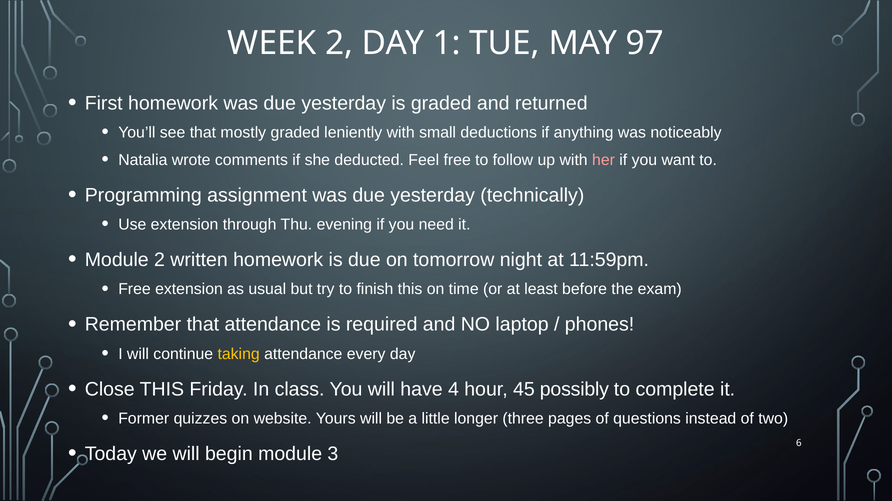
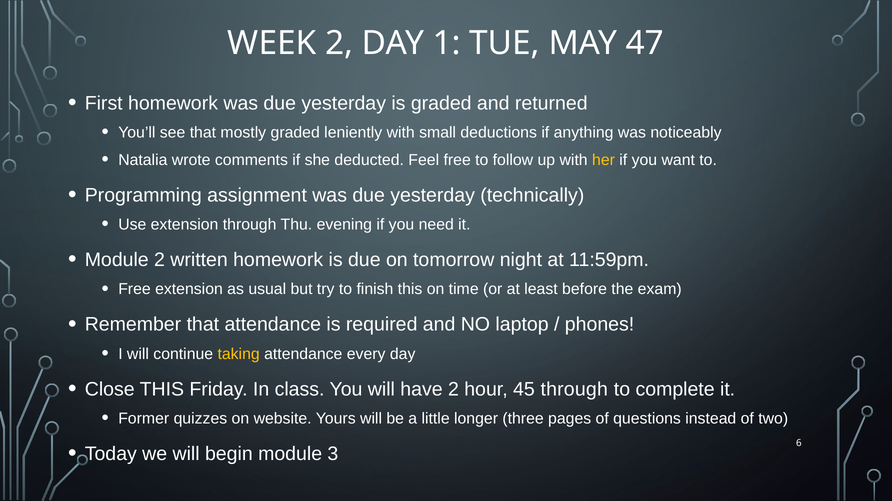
97: 97 -> 47
her colour: pink -> yellow
have 4: 4 -> 2
45 possibly: possibly -> through
